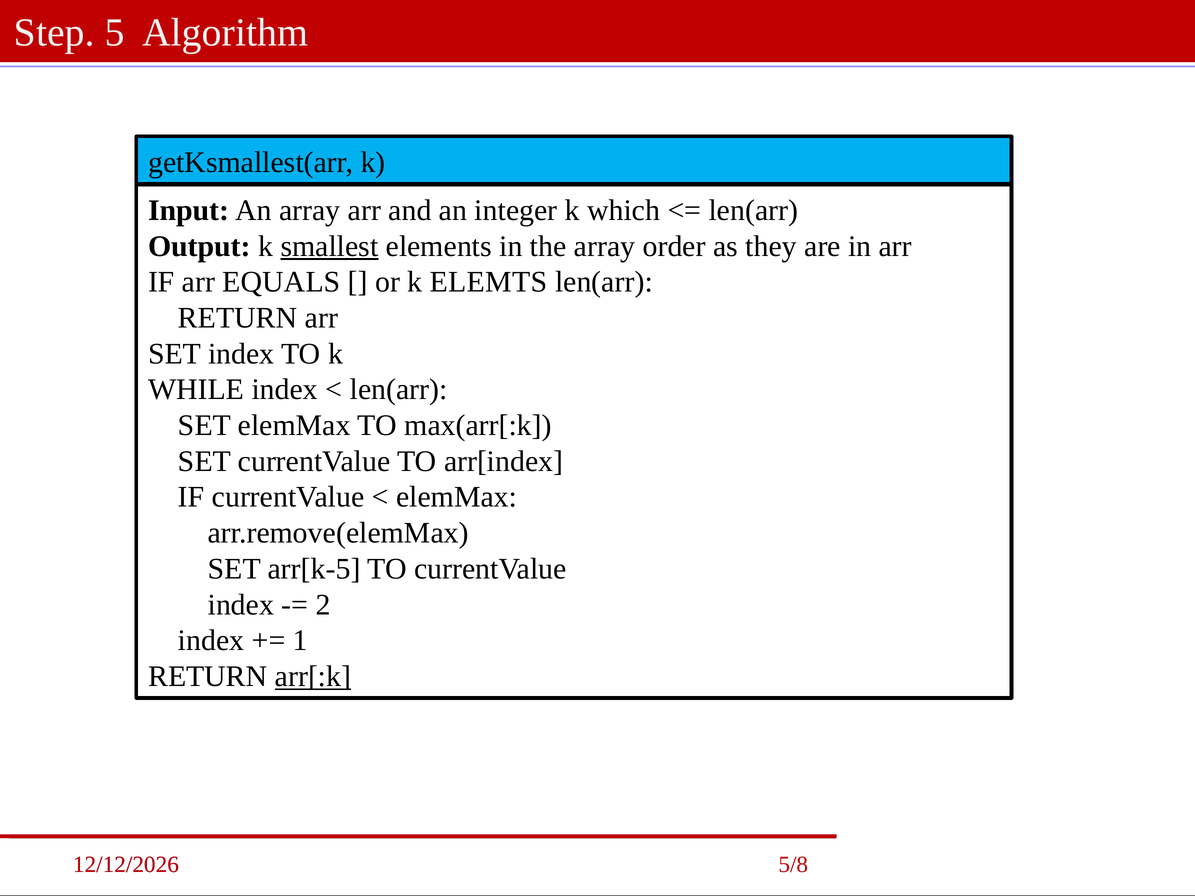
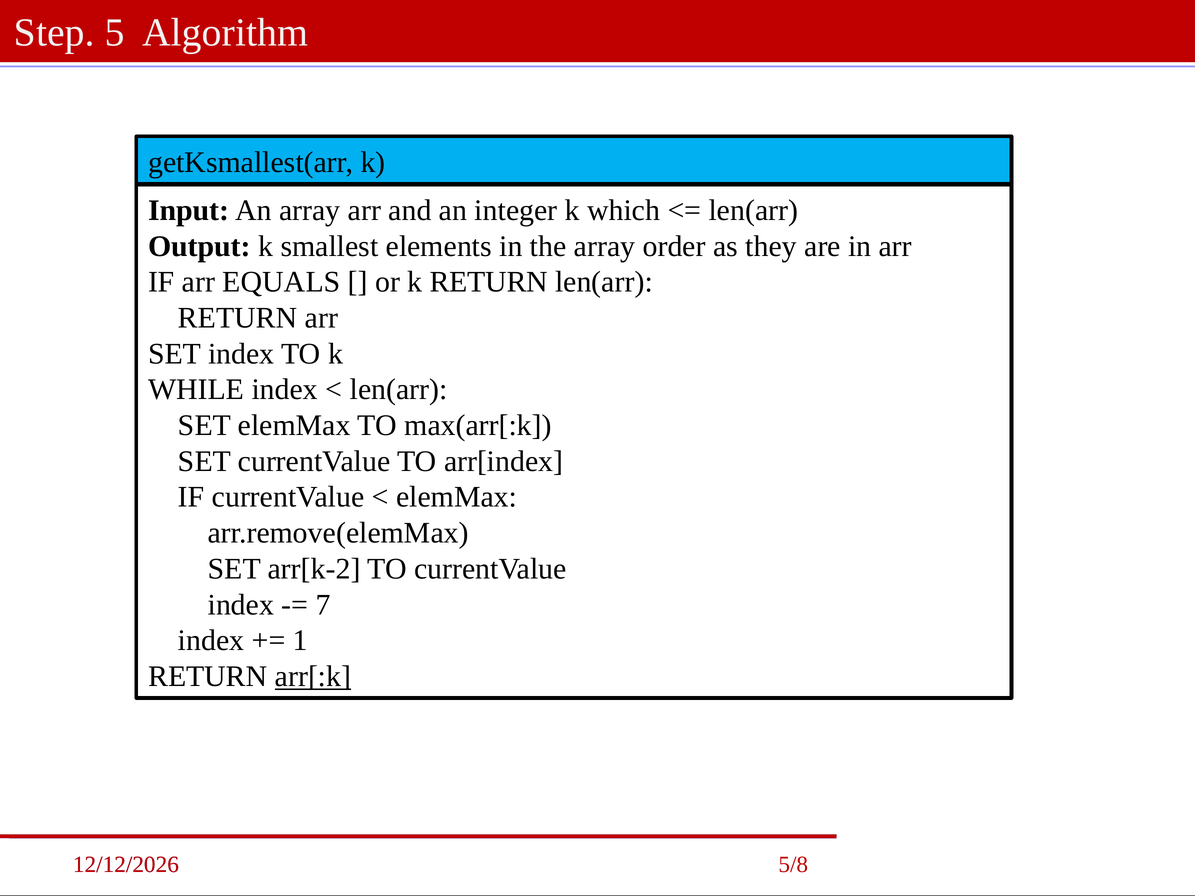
smallest underline: present -> none
k ELEMTS: ELEMTS -> RETURN
arr[k-5: arr[k-5 -> arr[k-2
2: 2 -> 7
